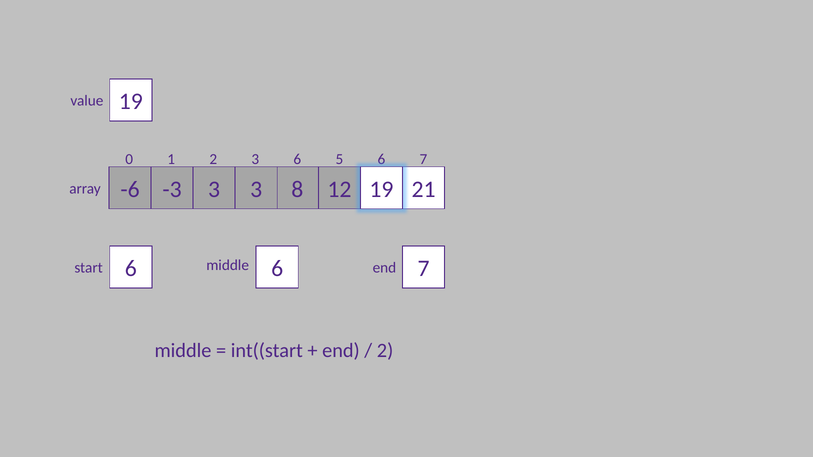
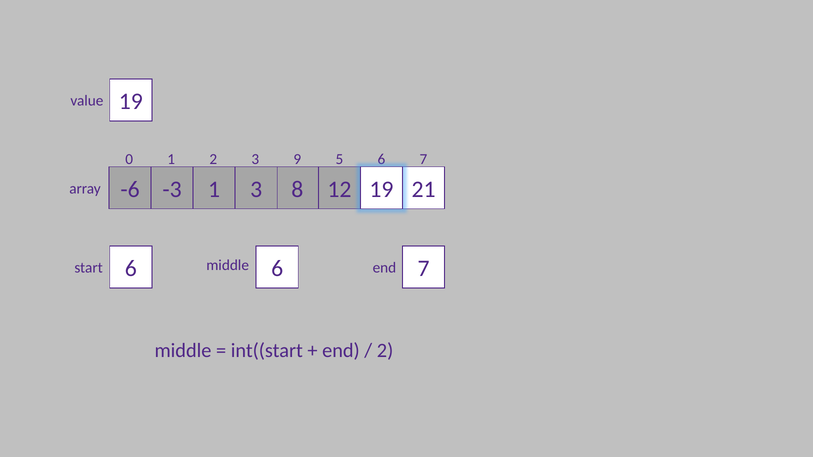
3 6: 6 -> 9
-3 3: 3 -> 1
